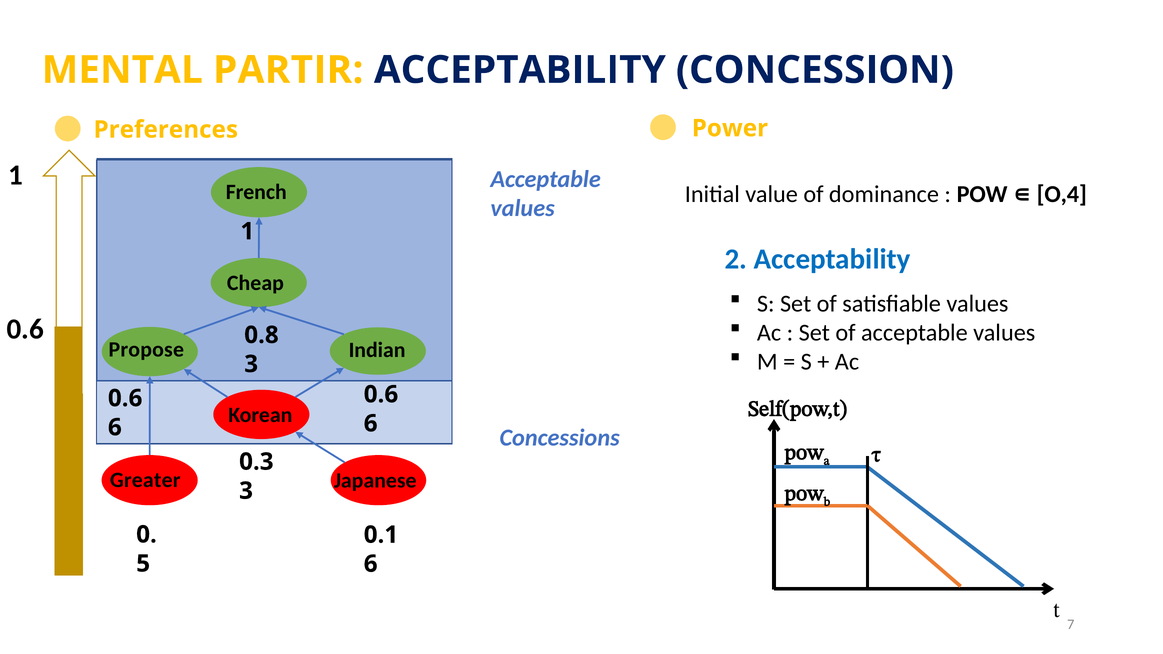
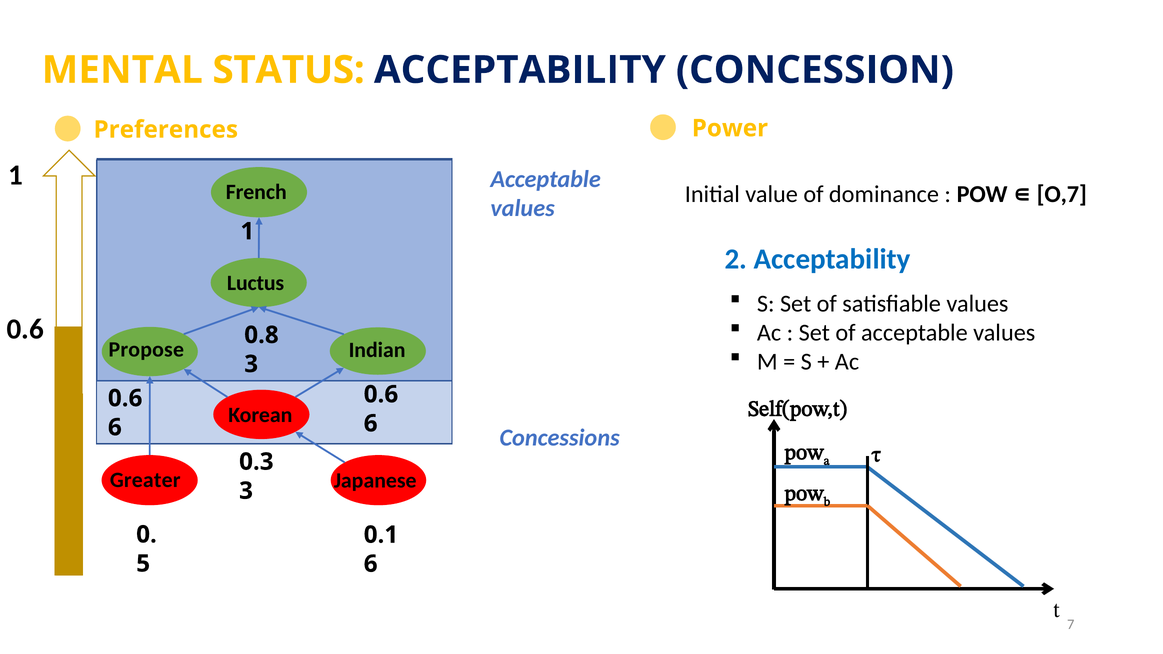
PARTIR: PARTIR -> STATUS
O,4: O,4 -> O,7
Cheap: Cheap -> Luctus
